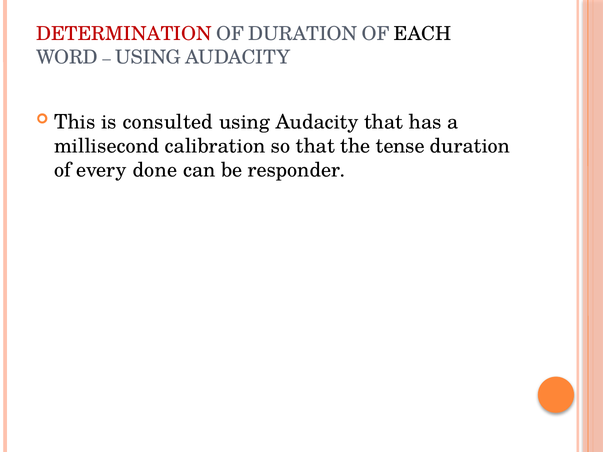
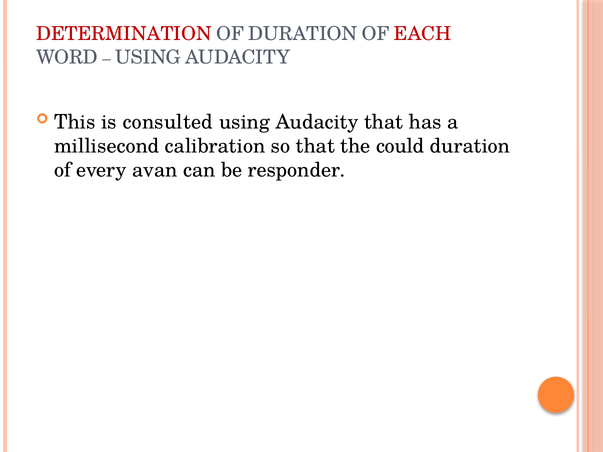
EACH colour: black -> red
tense: tense -> could
done: done -> avan
